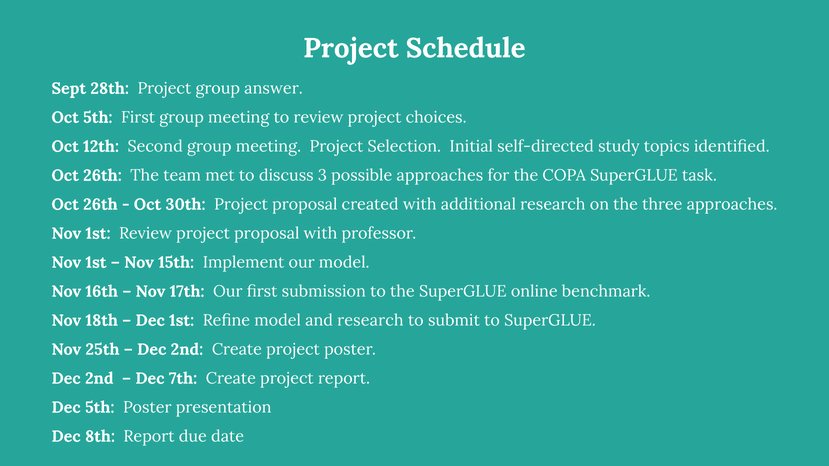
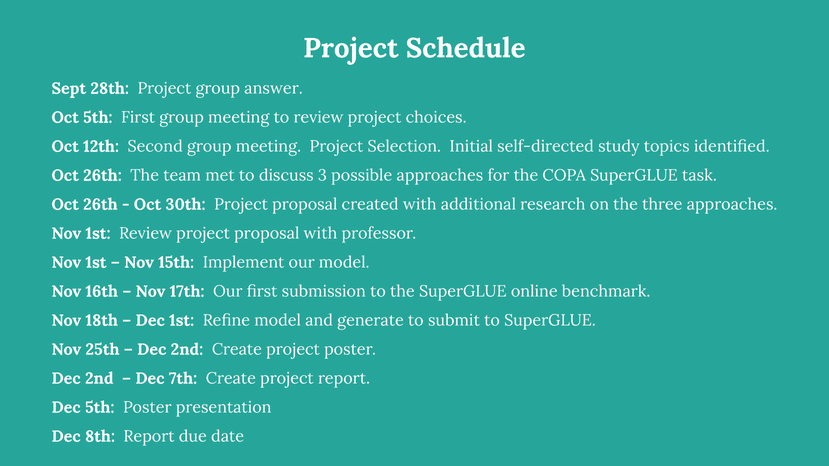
and research: research -> generate
